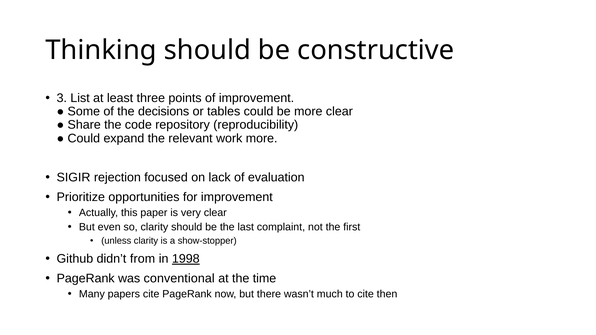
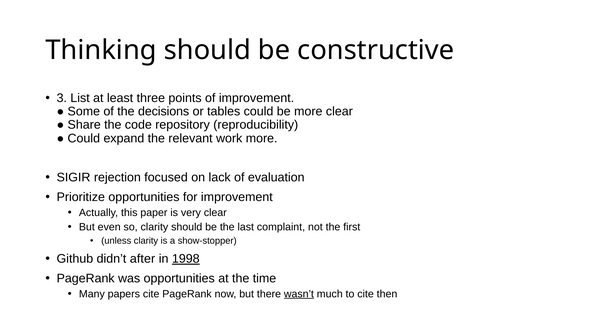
from: from -> after
was conventional: conventional -> opportunities
wasn’t underline: none -> present
